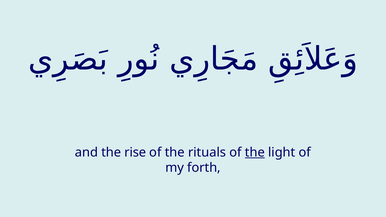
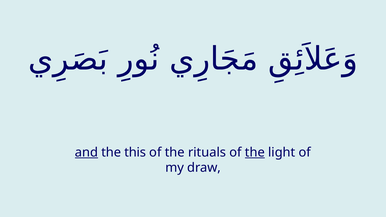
and underline: none -> present
rise: rise -> this
forth: forth -> draw
